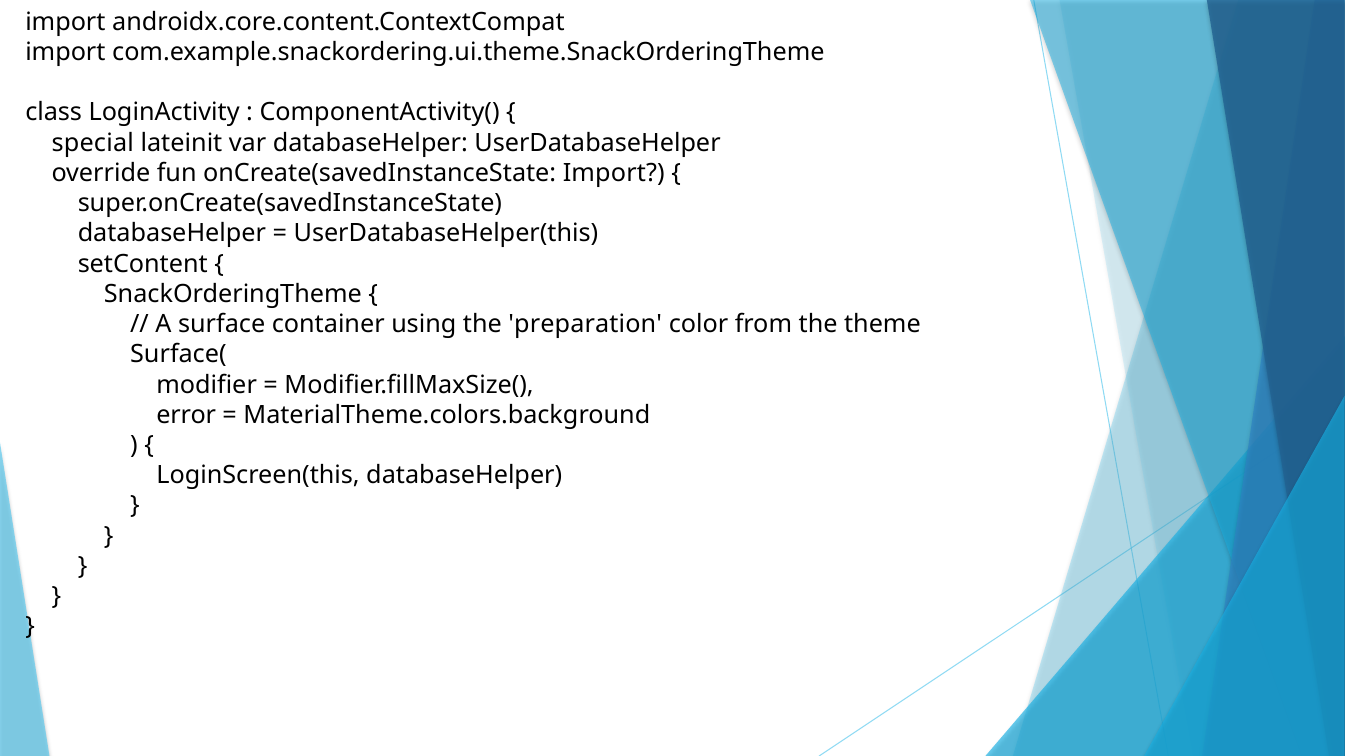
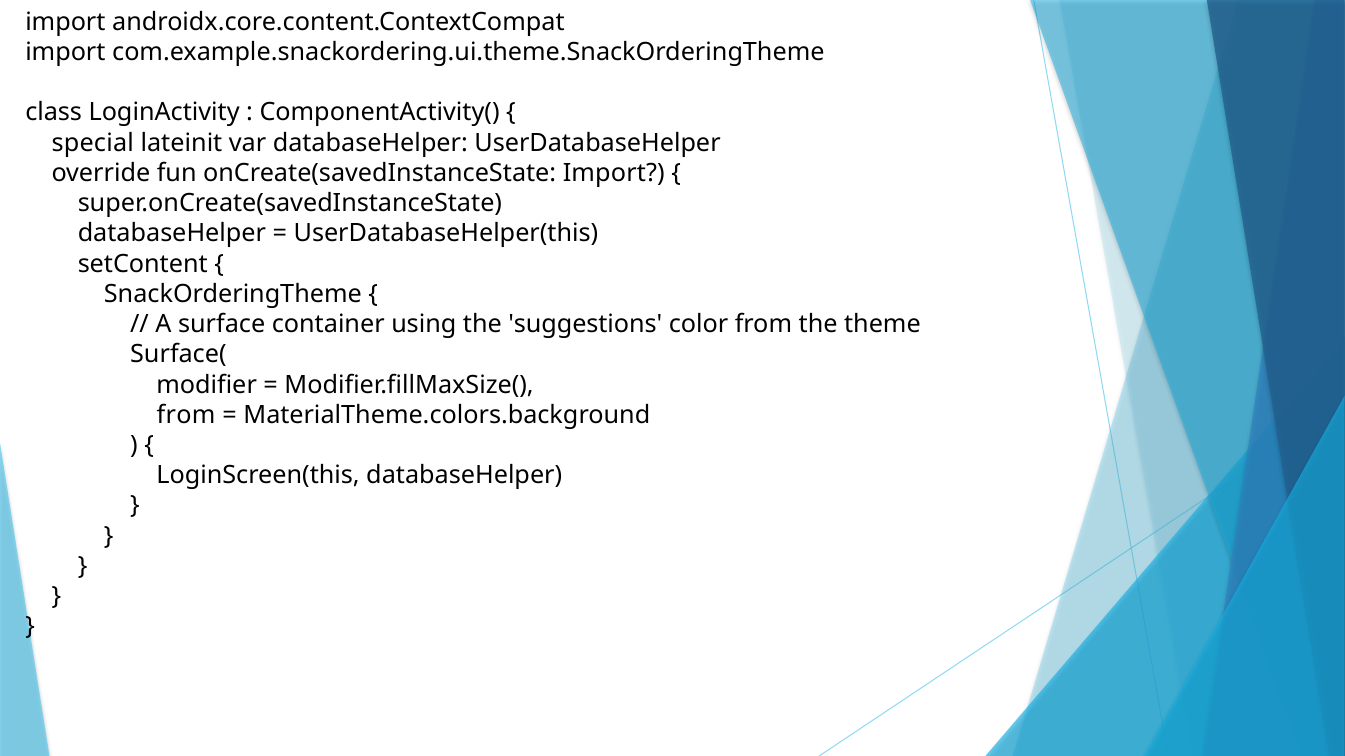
preparation: preparation -> suggestions
error at (186, 415): error -> from
